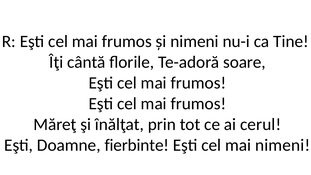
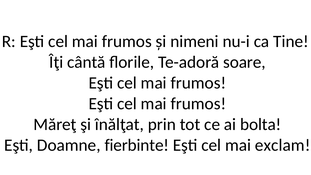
cerul: cerul -> bolta
mai nimeni: nimeni -> exclam
